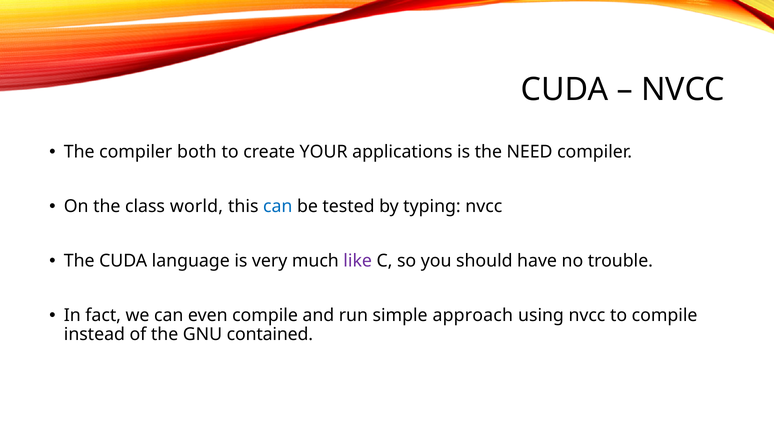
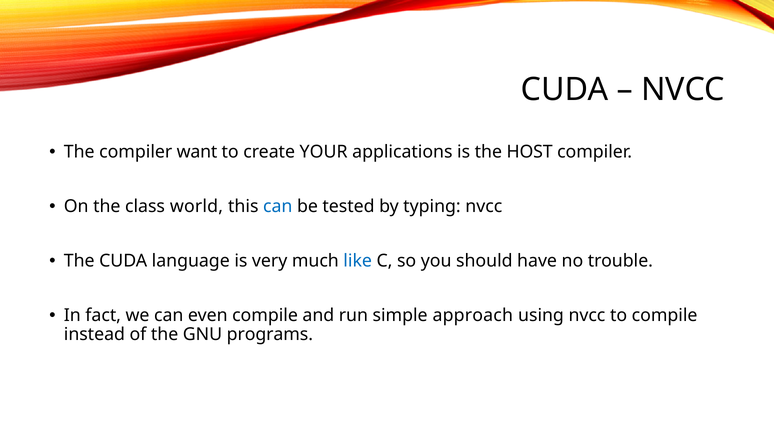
both: both -> want
NEED: NEED -> HOST
like colour: purple -> blue
contained: contained -> programs
